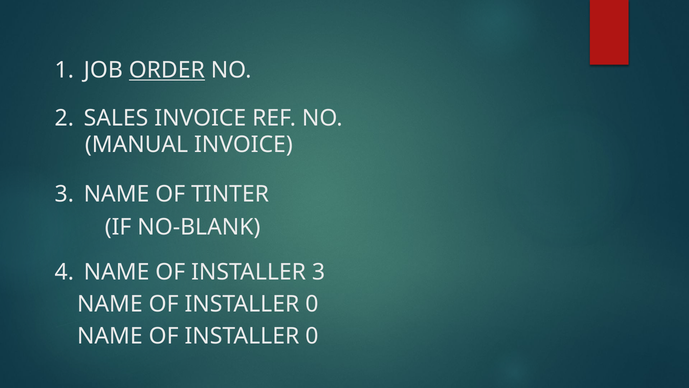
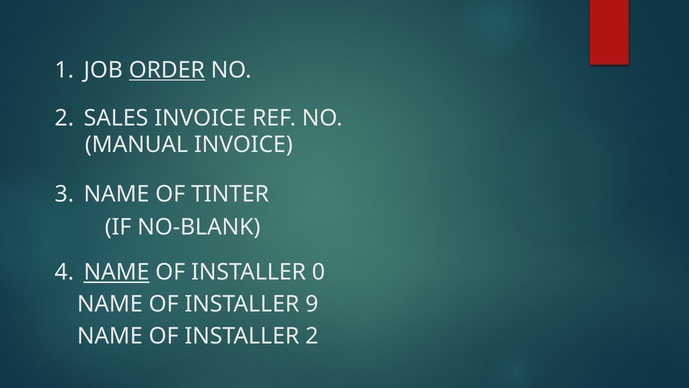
NAME at (117, 272) underline: none -> present
INSTALLER 3: 3 -> 0
0 at (312, 304): 0 -> 9
0 at (312, 336): 0 -> 2
